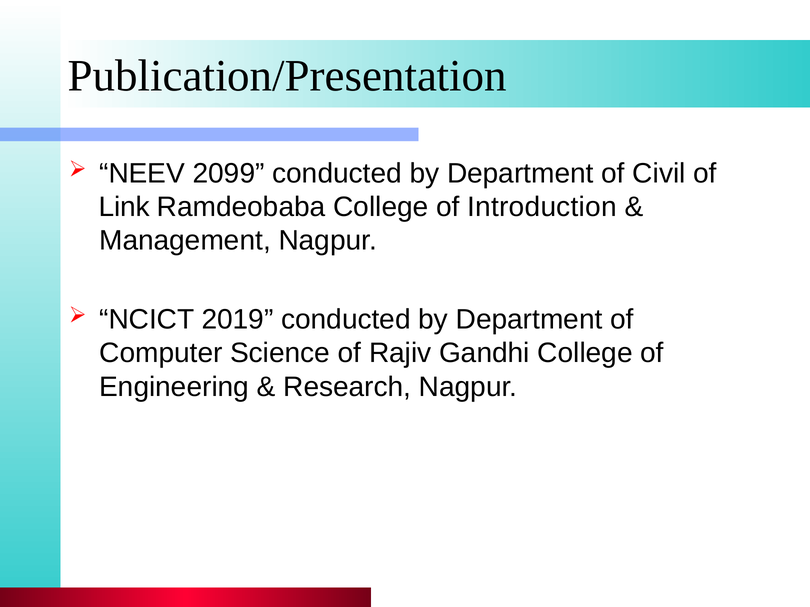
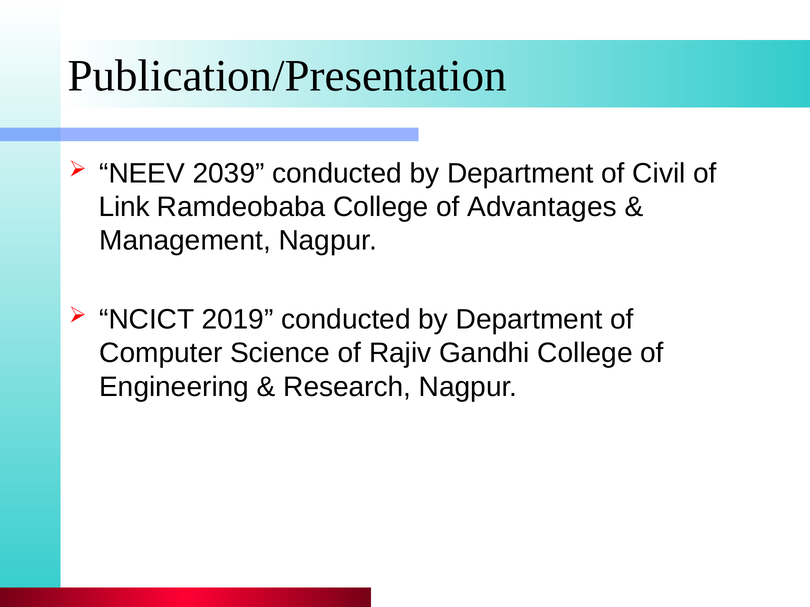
2099: 2099 -> 2039
Introduction: Introduction -> Advantages
